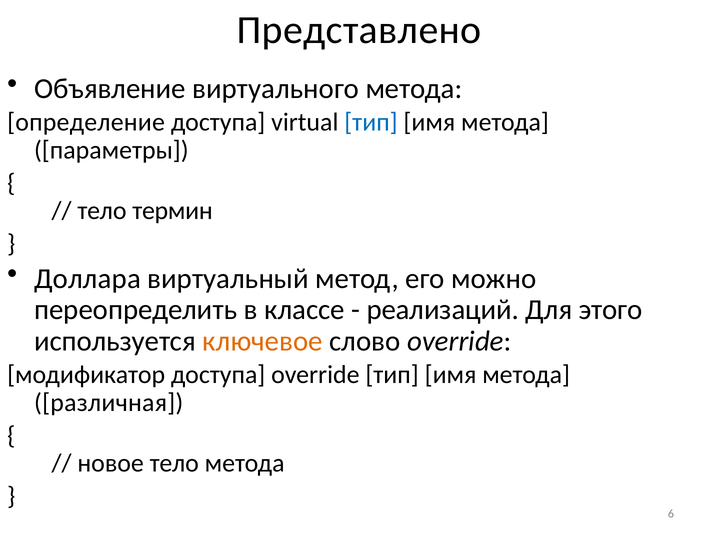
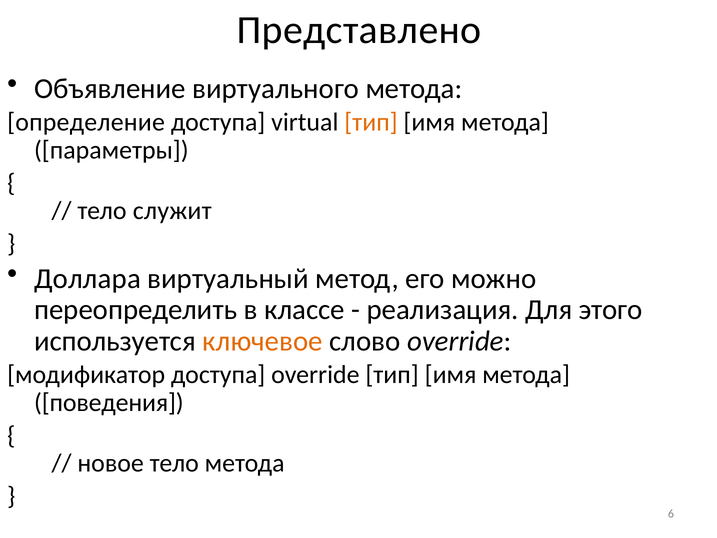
тип at (371, 122) colour: blue -> orange
термин: термин -> служит
реализаций: реализаций -> реализация
различная: различная -> поведения
